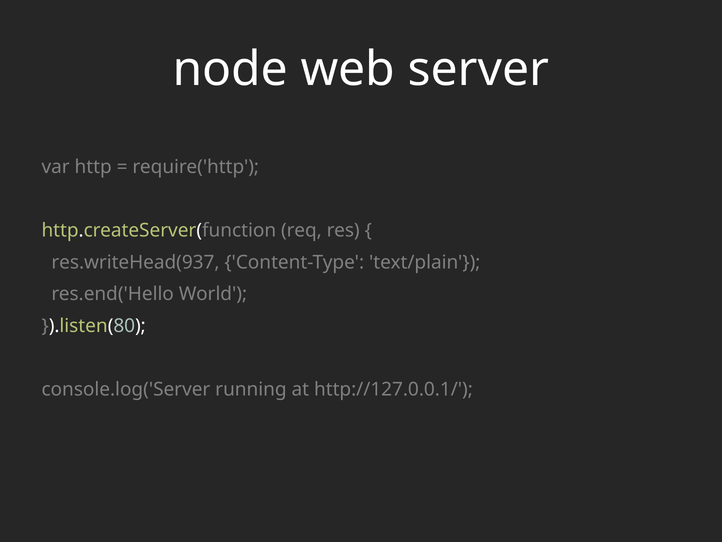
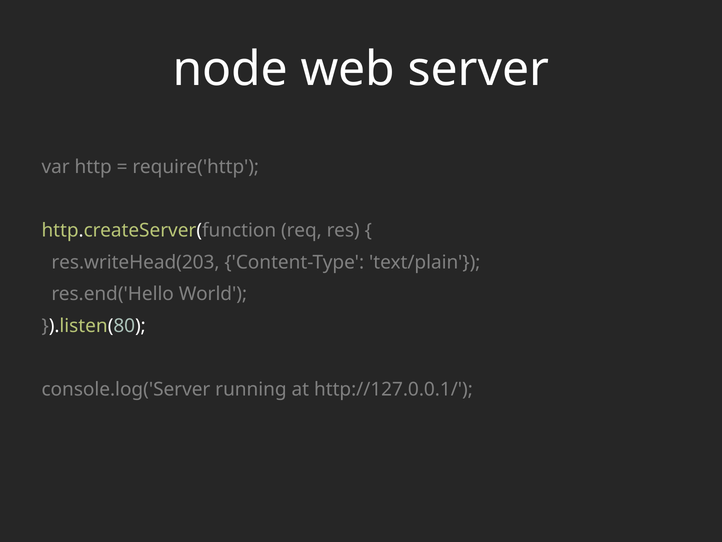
res.writeHead(937: res.writeHead(937 -> res.writeHead(203
